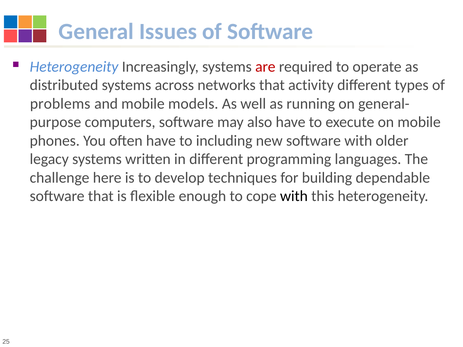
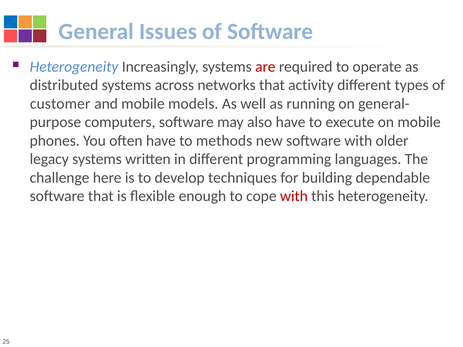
problems: problems -> customer
including: including -> methods
with at (294, 196) colour: black -> red
